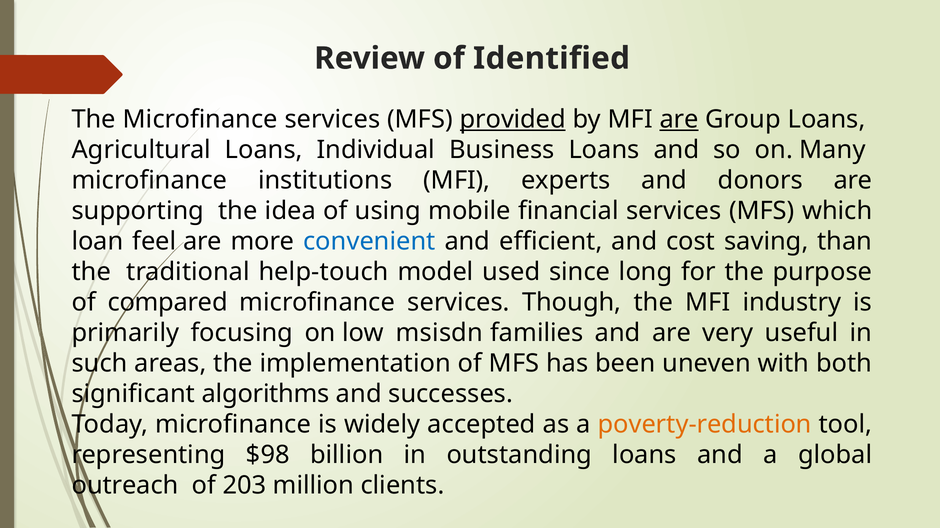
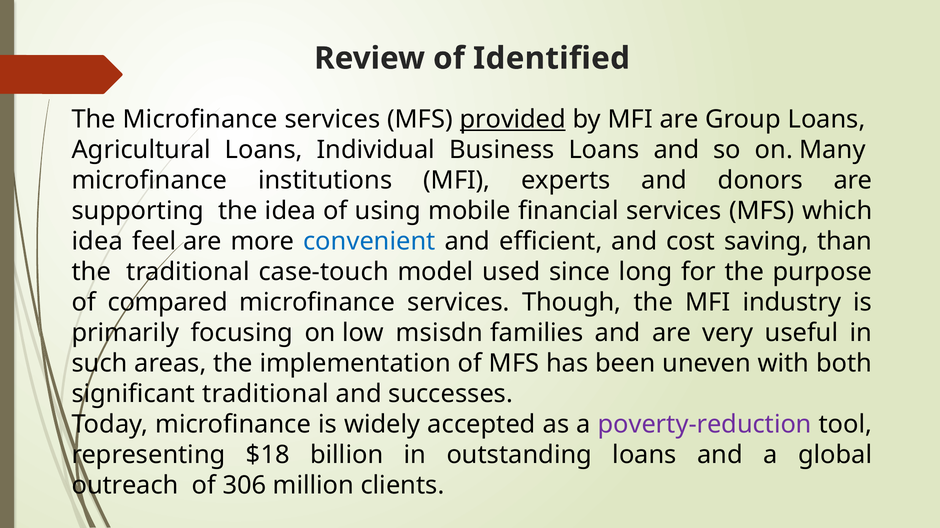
are at (679, 119) underline: present -> none
loan at (98, 242): loan -> idea
help-touch: help-touch -> case-touch
significant algorithms: algorithms -> traditional
poverty-reduction colour: orange -> purple
$98: $98 -> $18
203: 203 -> 306
